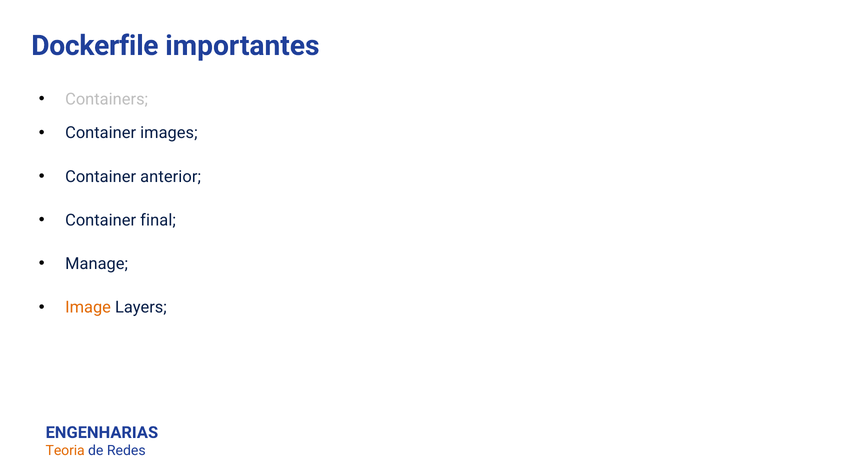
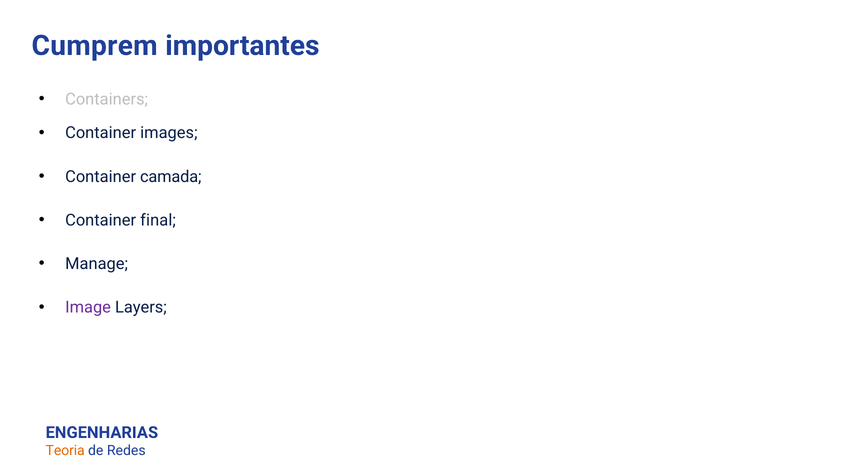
Dockerfile: Dockerfile -> Cumprem
anterior: anterior -> camada
Image colour: orange -> purple
